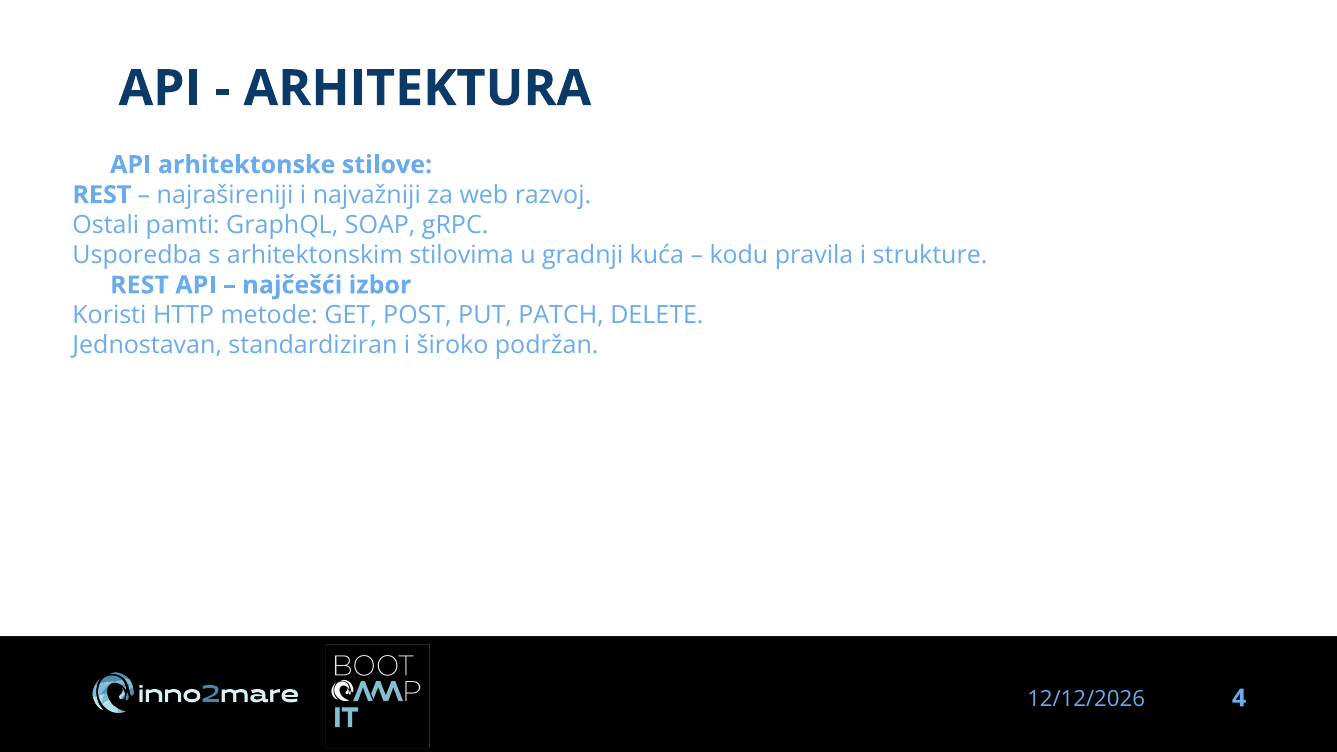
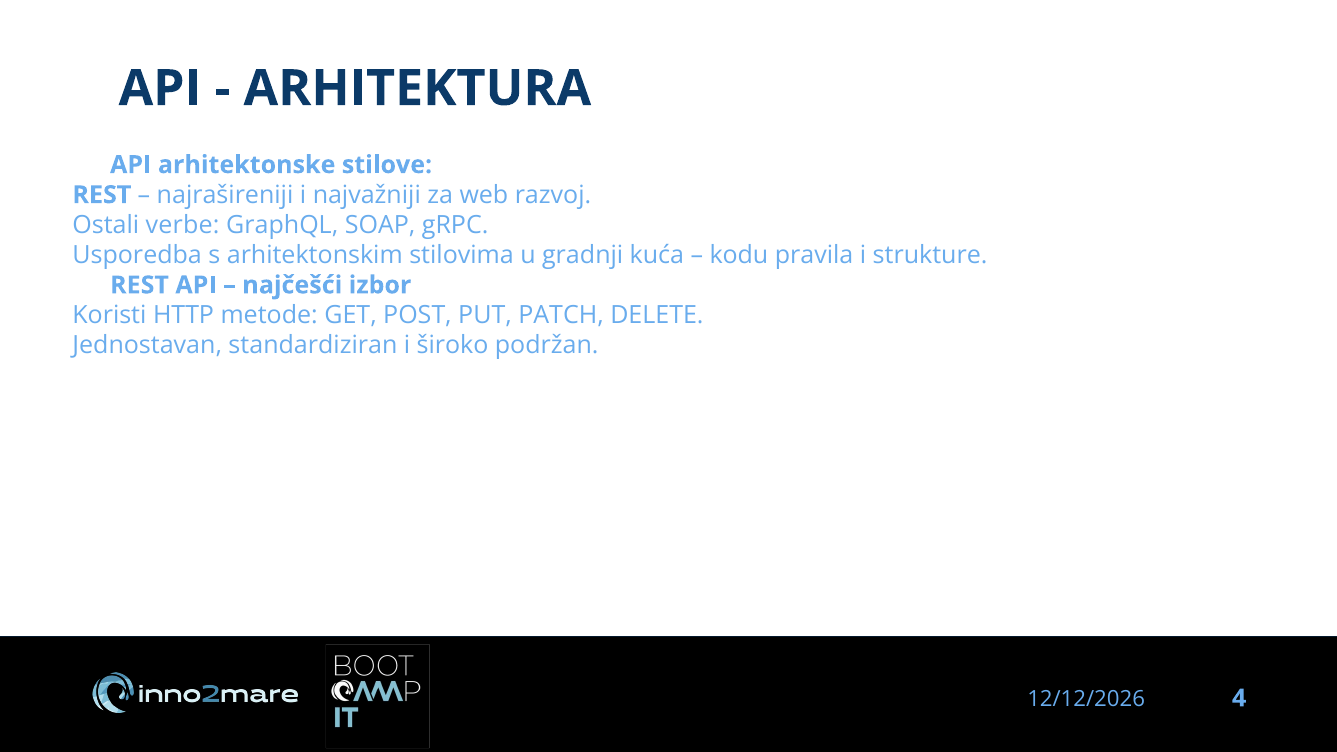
pamti: pamti -> verbe
